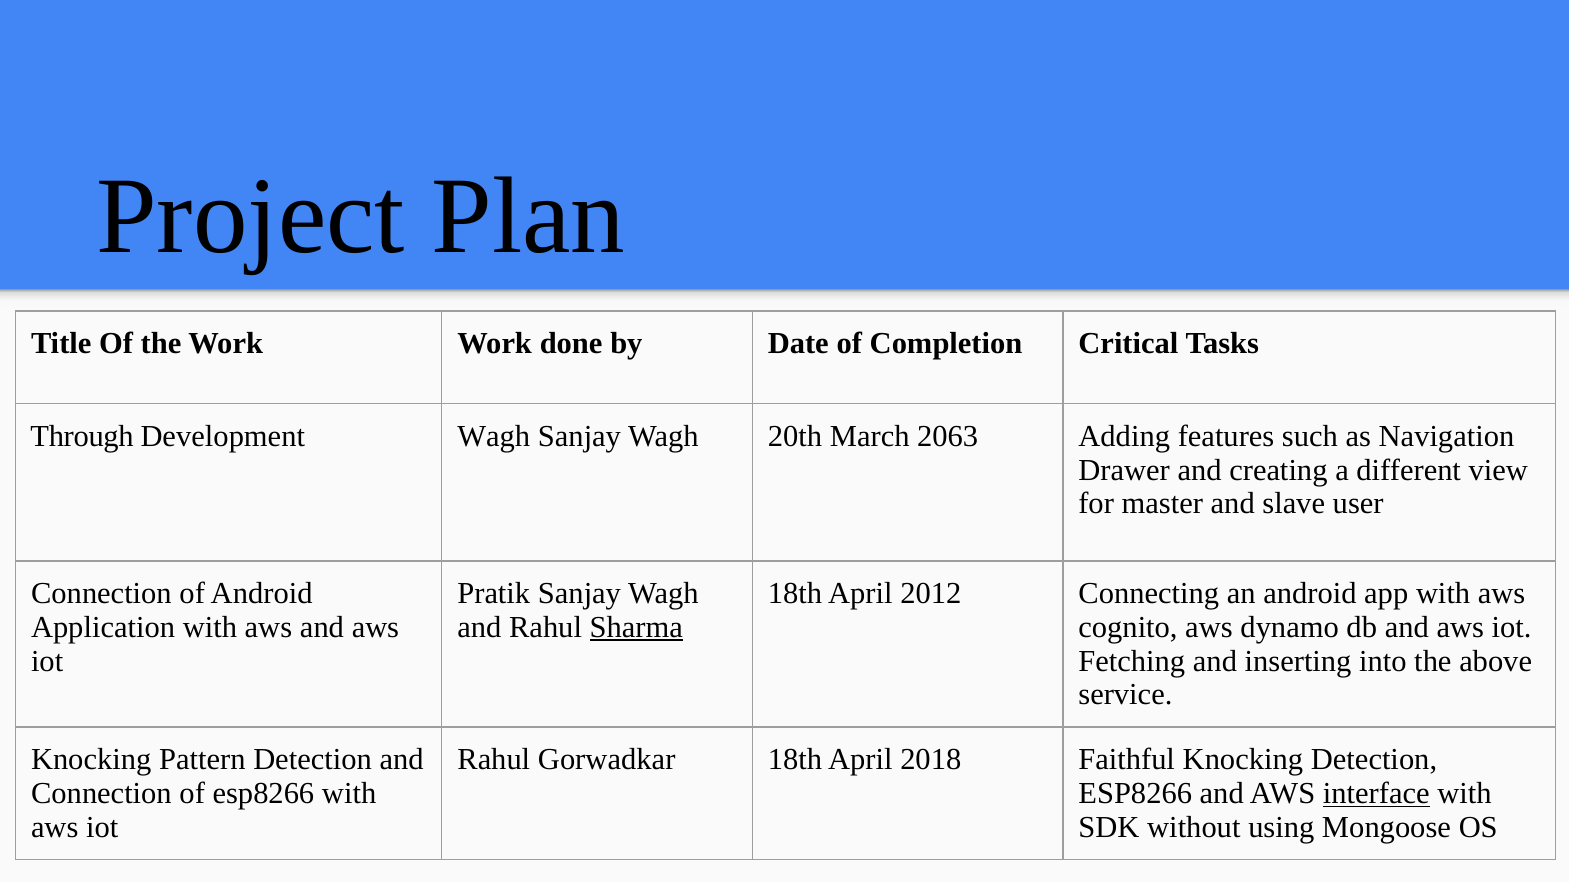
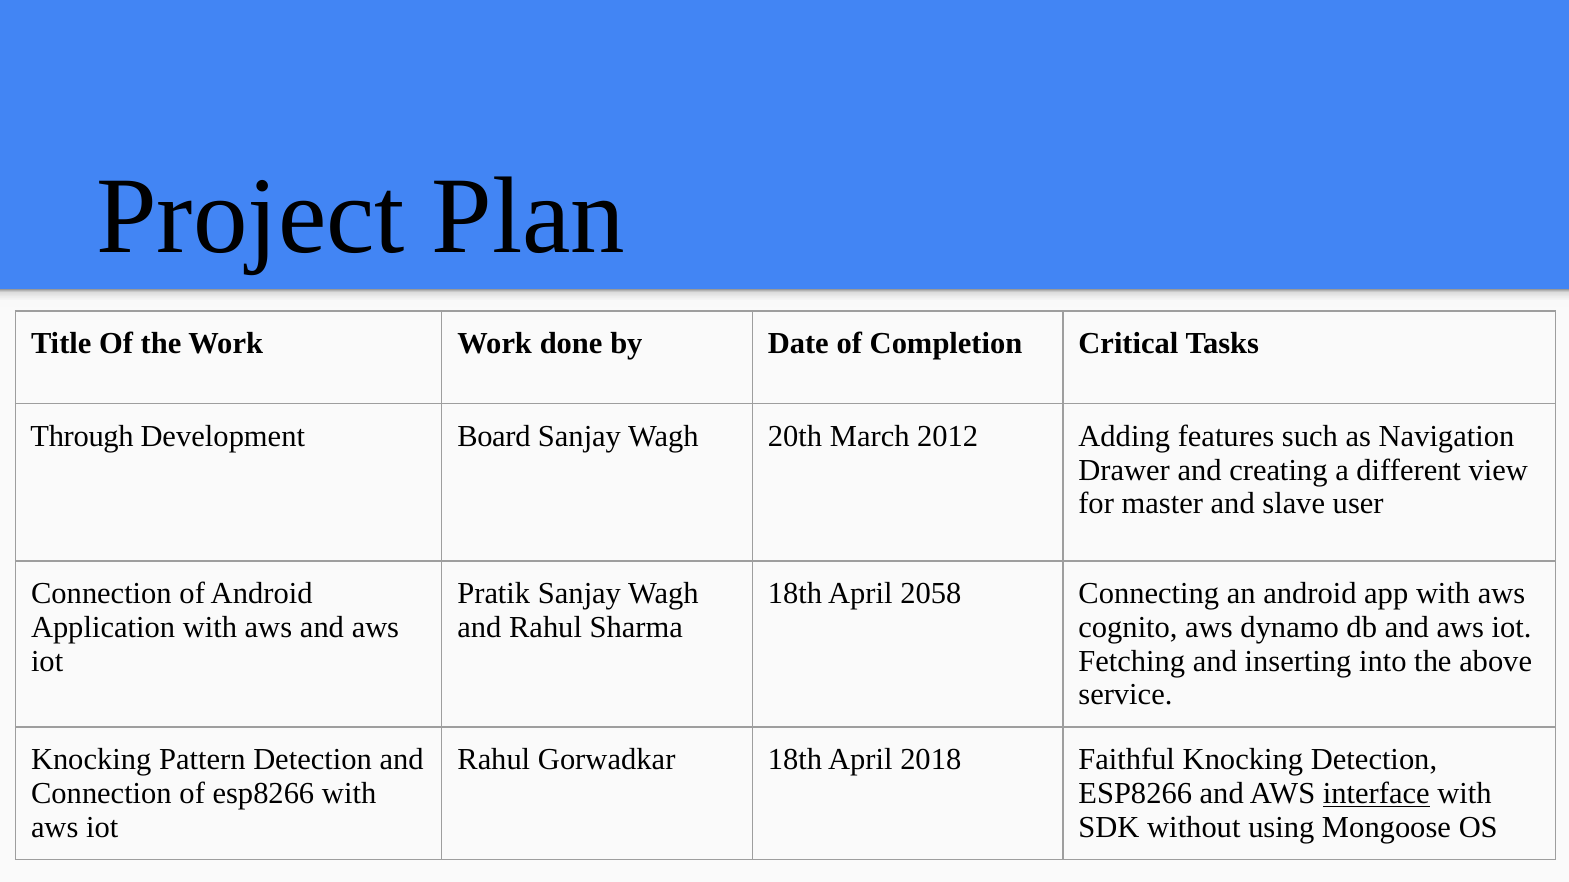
Development Wagh: Wagh -> Board
2063: 2063 -> 2012
2012: 2012 -> 2058
Sharma underline: present -> none
